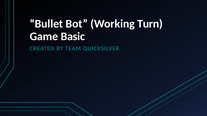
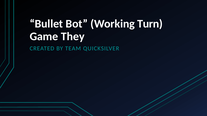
Basic: Basic -> They
